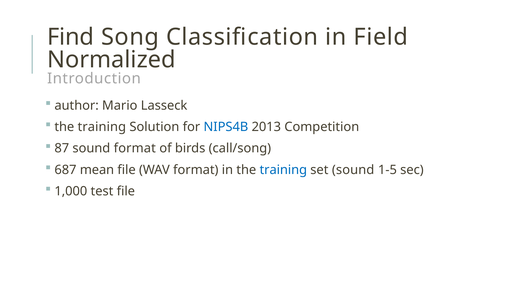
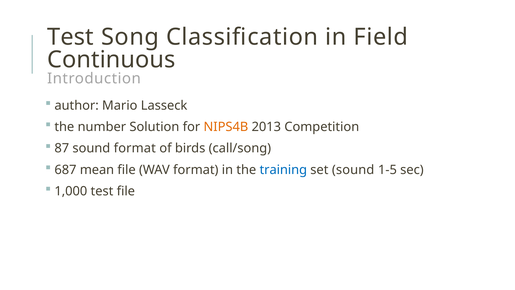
Find at (71, 37): Find -> Test
Normalized: Normalized -> Continuous
training at (102, 127): training -> number
NIPS4B colour: blue -> orange
